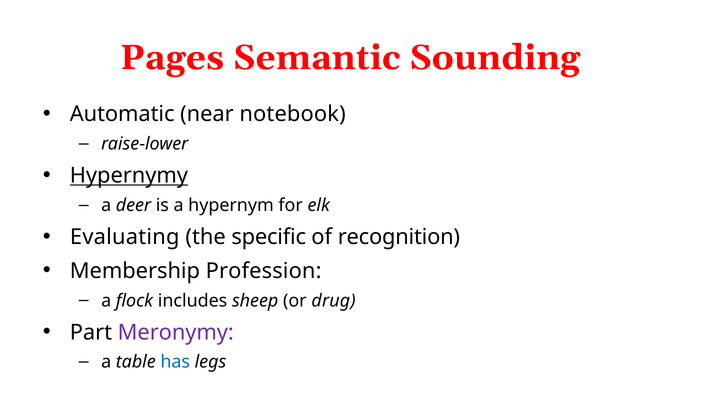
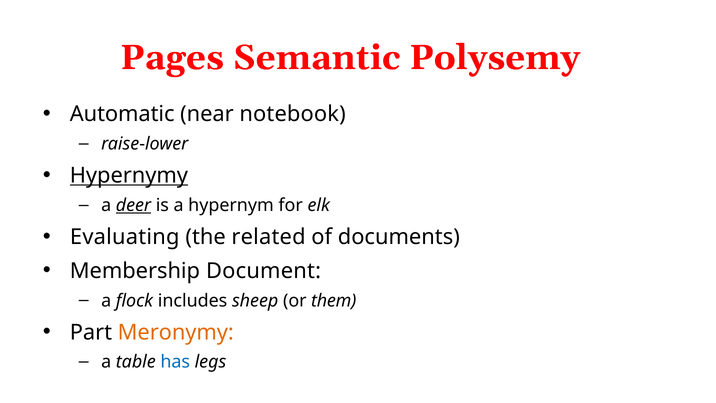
Sounding: Sounding -> Polysemy
deer underline: none -> present
specific: specific -> related
recognition: recognition -> documents
Profession: Profession -> Document
drug: drug -> them
Meronymy colour: purple -> orange
